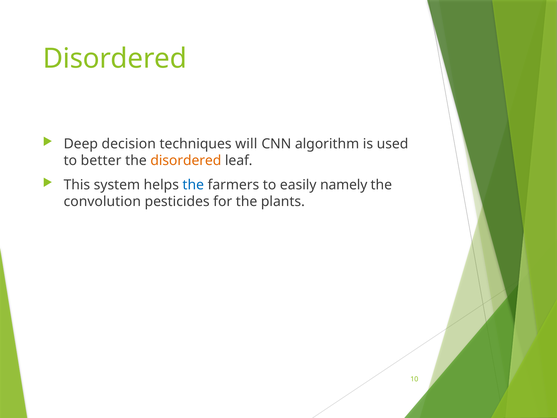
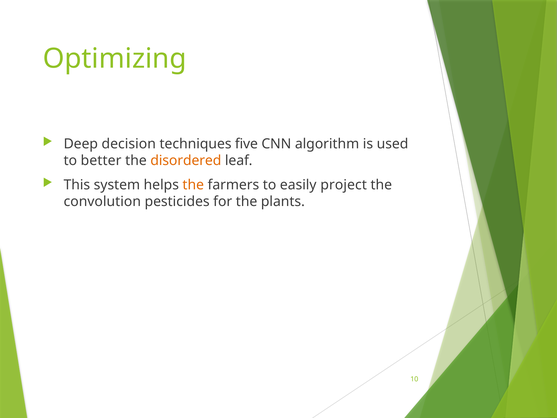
Disordered at (115, 59): Disordered -> Optimizing
will: will -> five
the at (193, 185) colour: blue -> orange
namely: namely -> project
